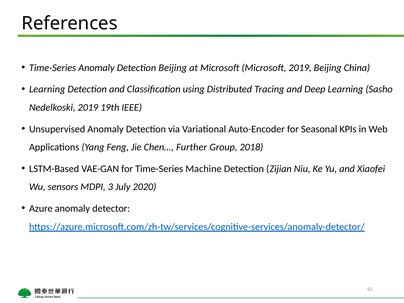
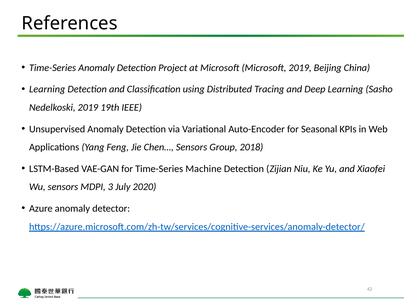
Detection Beijing: Beijing -> Project
Chen… Further: Further -> Sensors
